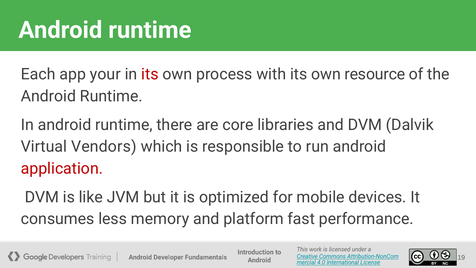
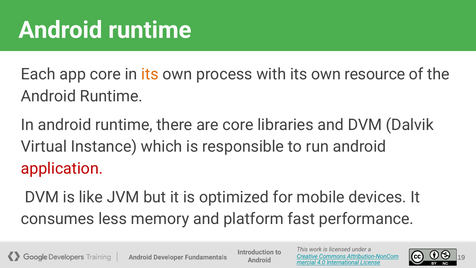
app your: your -> core
its at (150, 74) colour: red -> orange
Vendors: Vendors -> Instance
